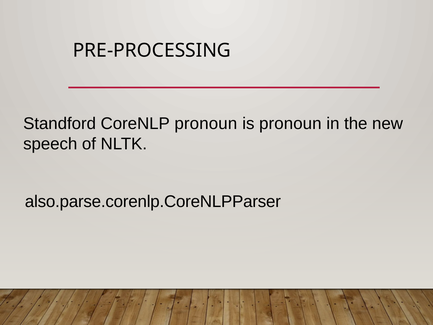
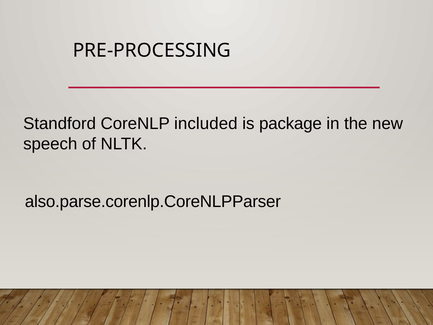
CoreNLP pronoun: pronoun -> included
is pronoun: pronoun -> package
